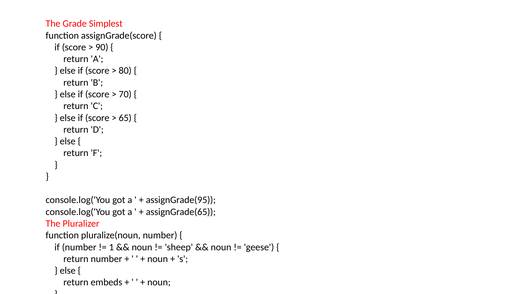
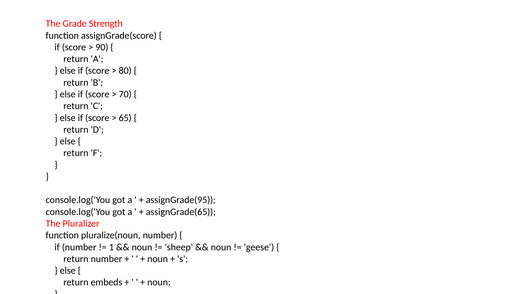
Simplest: Simplest -> Strength
